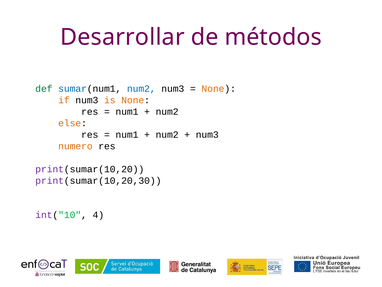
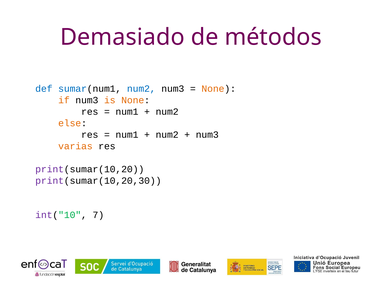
Desarrollar: Desarrollar -> Demasiado
def colour: green -> blue
numero: numero -> varias
4: 4 -> 7
